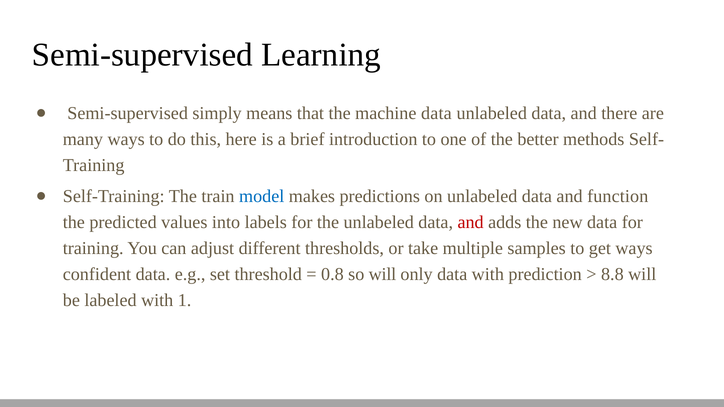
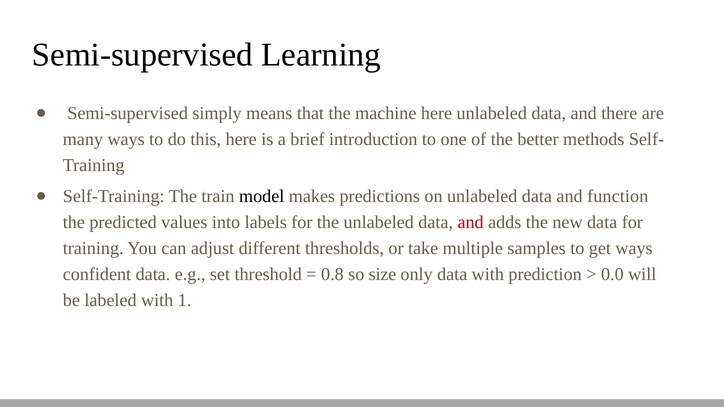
machine data: data -> here
model colour: blue -> black
so will: will -> size
8.8: 8.8 -> 0.0
